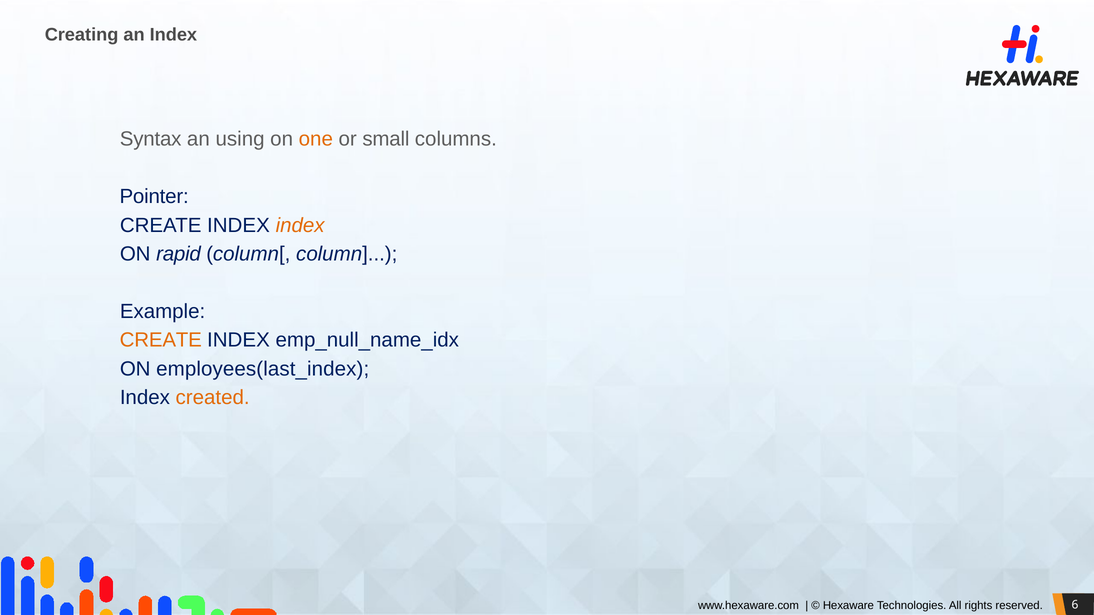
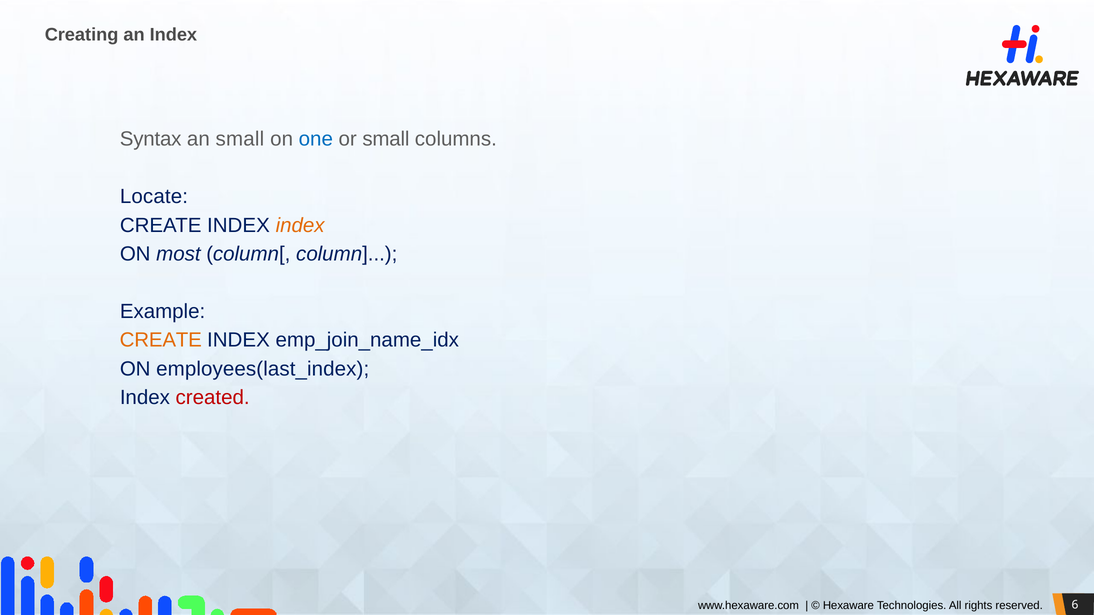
an using: using -> small
one colour: orange -> blue
Pointer: Pointer -> Locate
rapid: rapid -> most
emp_null_name_idx: emp_null_name_idx -> emp_join_name_idx
created colour: orange -> red
